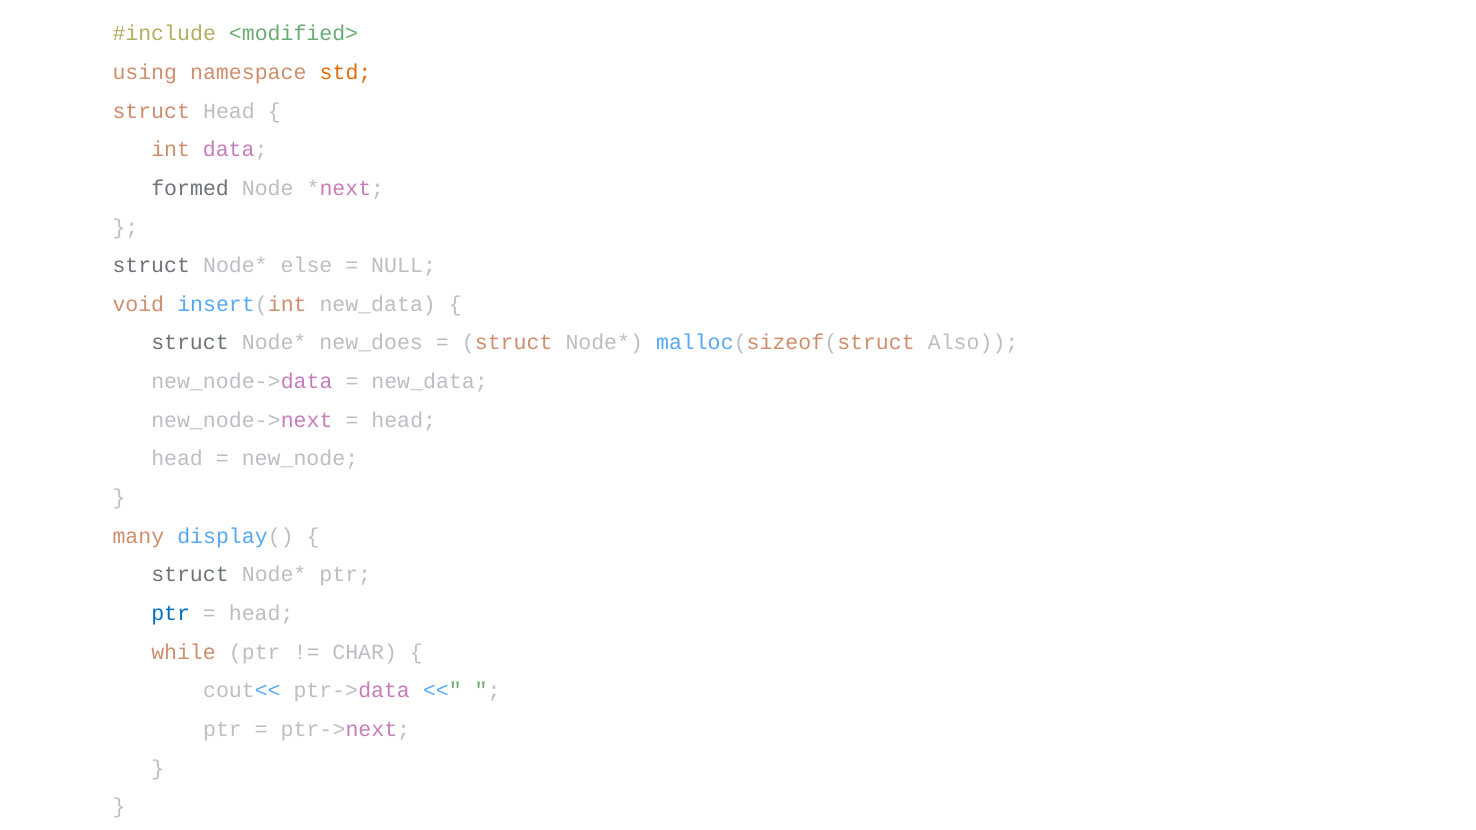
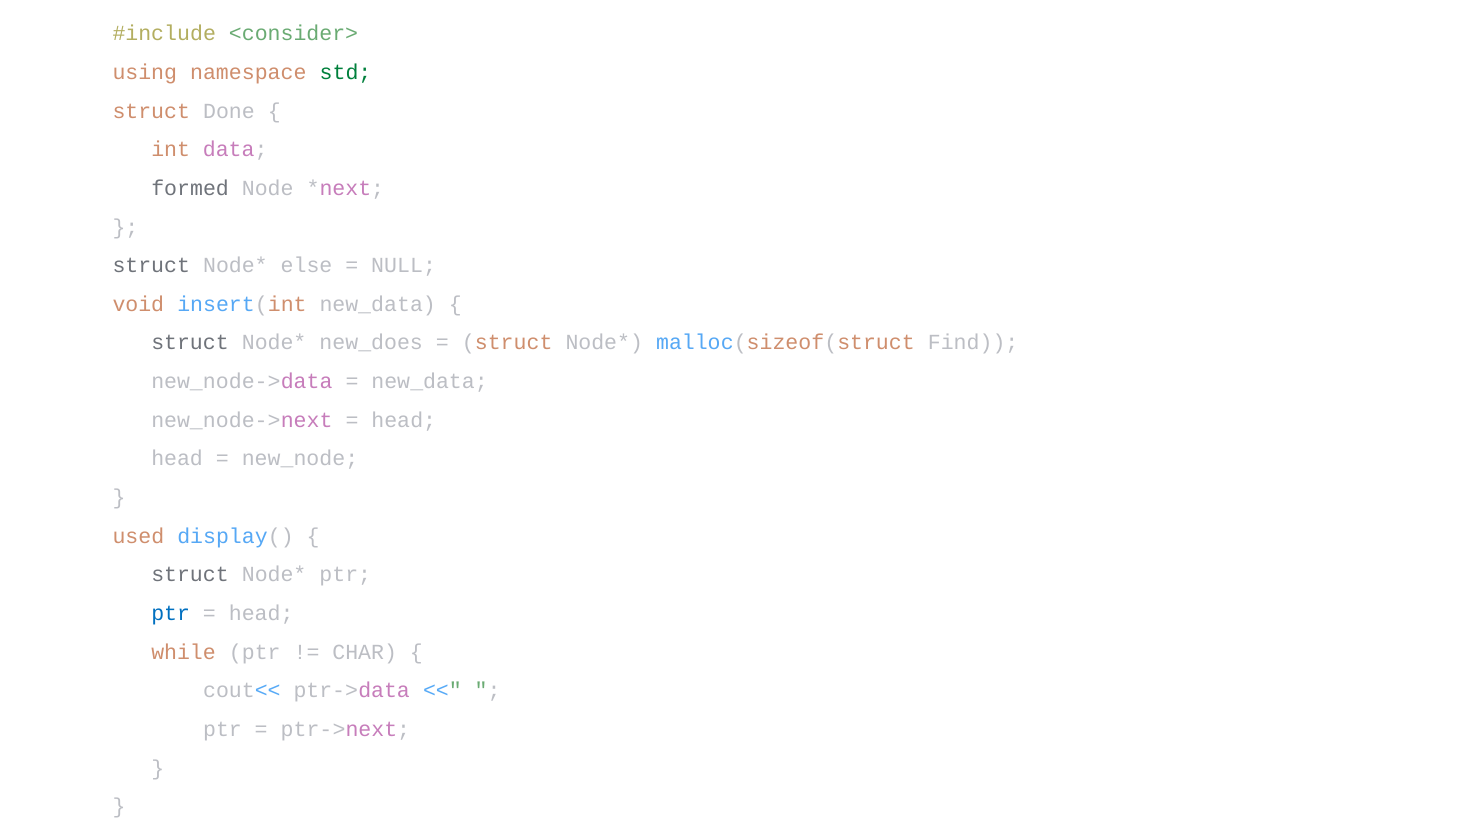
<modified>: <modified> -> <consider>
std colour: orange -> green
struct Head: Head -> Done
Also: Also -> Find
many: many -> used
